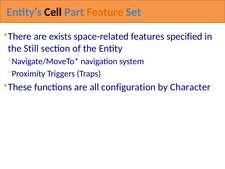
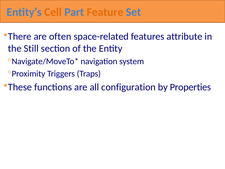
Cell colour: black -> orange
exists: exists -> often
specified: specified -> attribute
Character: Character -> Properties
